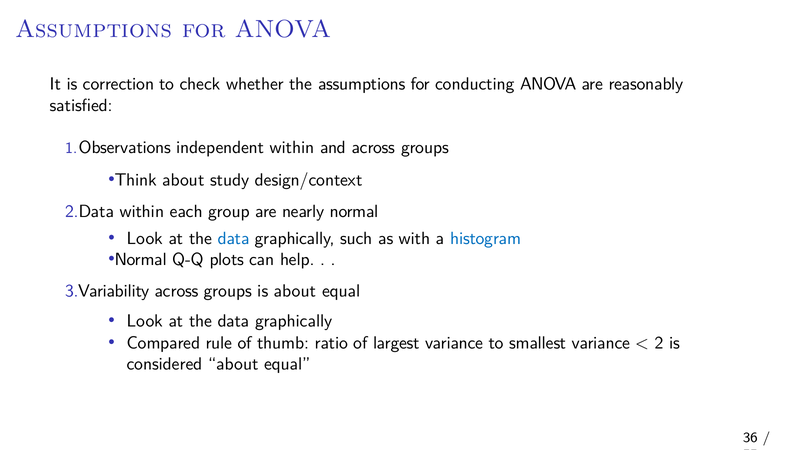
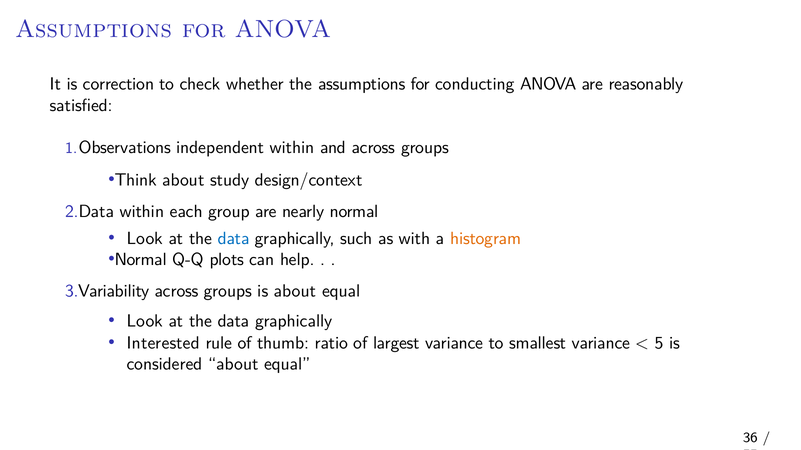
histogram colour: blue -> orange
Compared: Compared -> Interested
2: 2 -> 5
